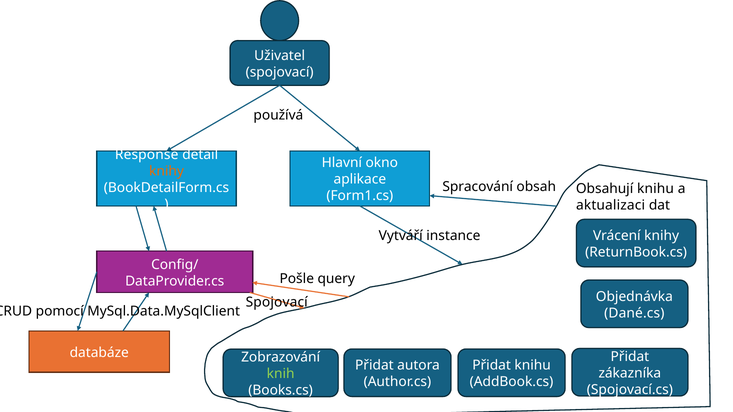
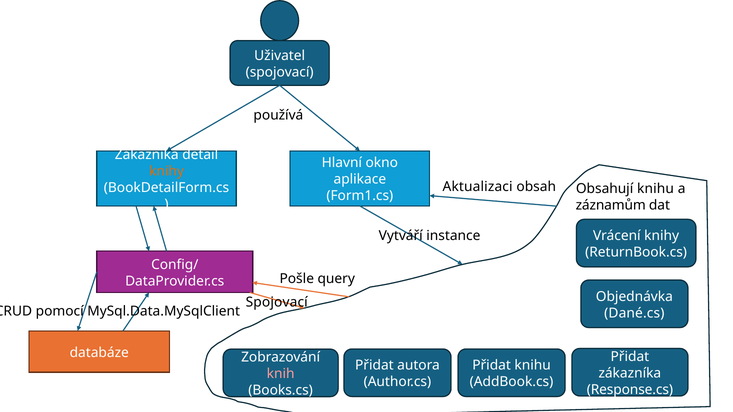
Response at (147, 155): Response -> Zákazníka
Spracování: Spracování -> Aktualizaci
aktualizaci: aktualizaci -> záznamům
knih colour: light green -> pink
Spojovací.cs: Spojovací.cs -> Response.cs
